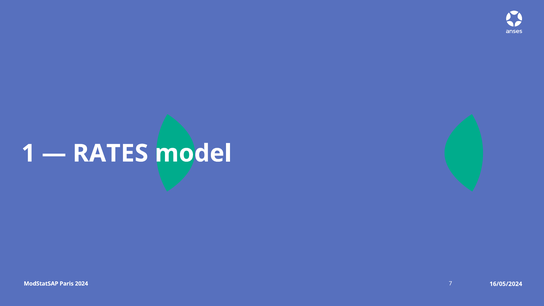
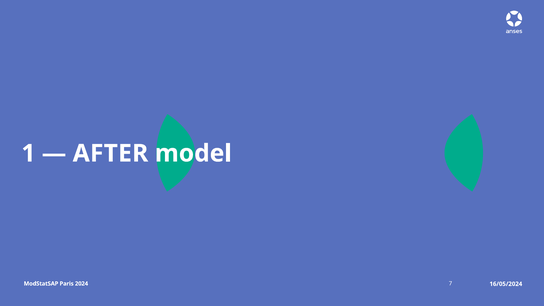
RATES: RATES -> AFTER
